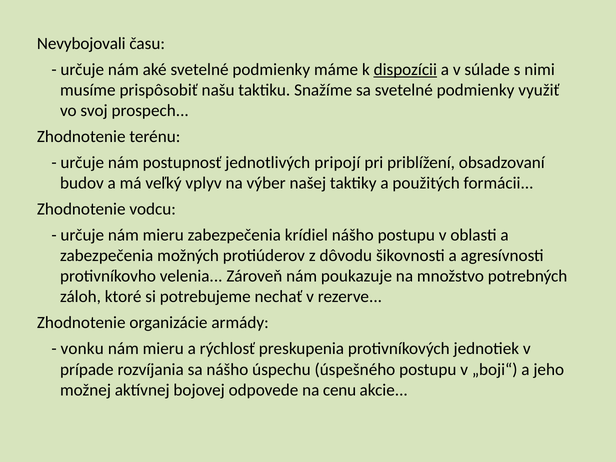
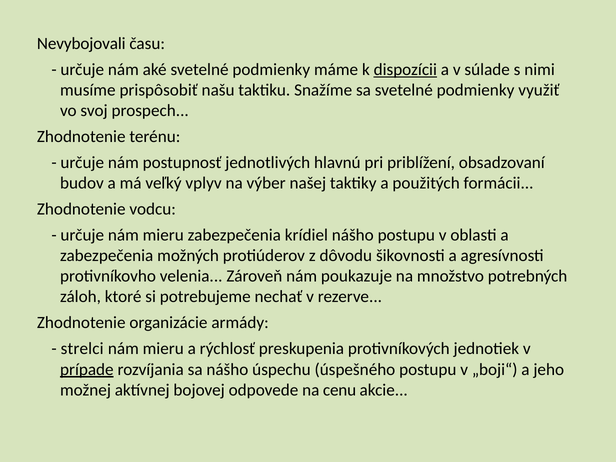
pripojí: pripojí -> hlavnú
vonku: vonku -> strelci
prípade underline: none -> present
